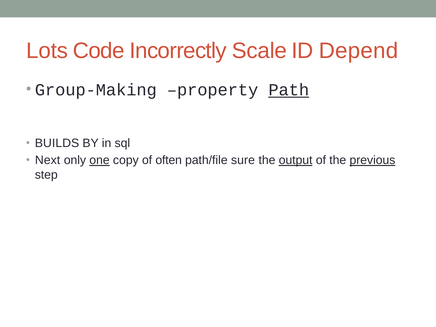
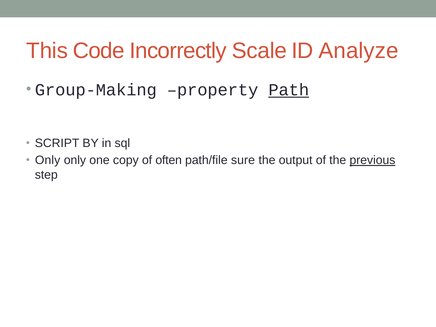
Lots: Lots -> This
Depend: Depend -> Analyze
BUILDS: BUILDS -> SCRIPT
Next at (48, 160): Next -> Only
one underline: present -> none
output underline: present -> none
